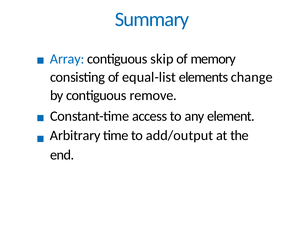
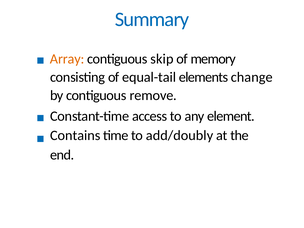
Array colour: blue -> orange
equal-list: equal-list -> equal-tail
Arbitrary: Arbitrary -> Contains
add/output: add/output -> add/doubly
